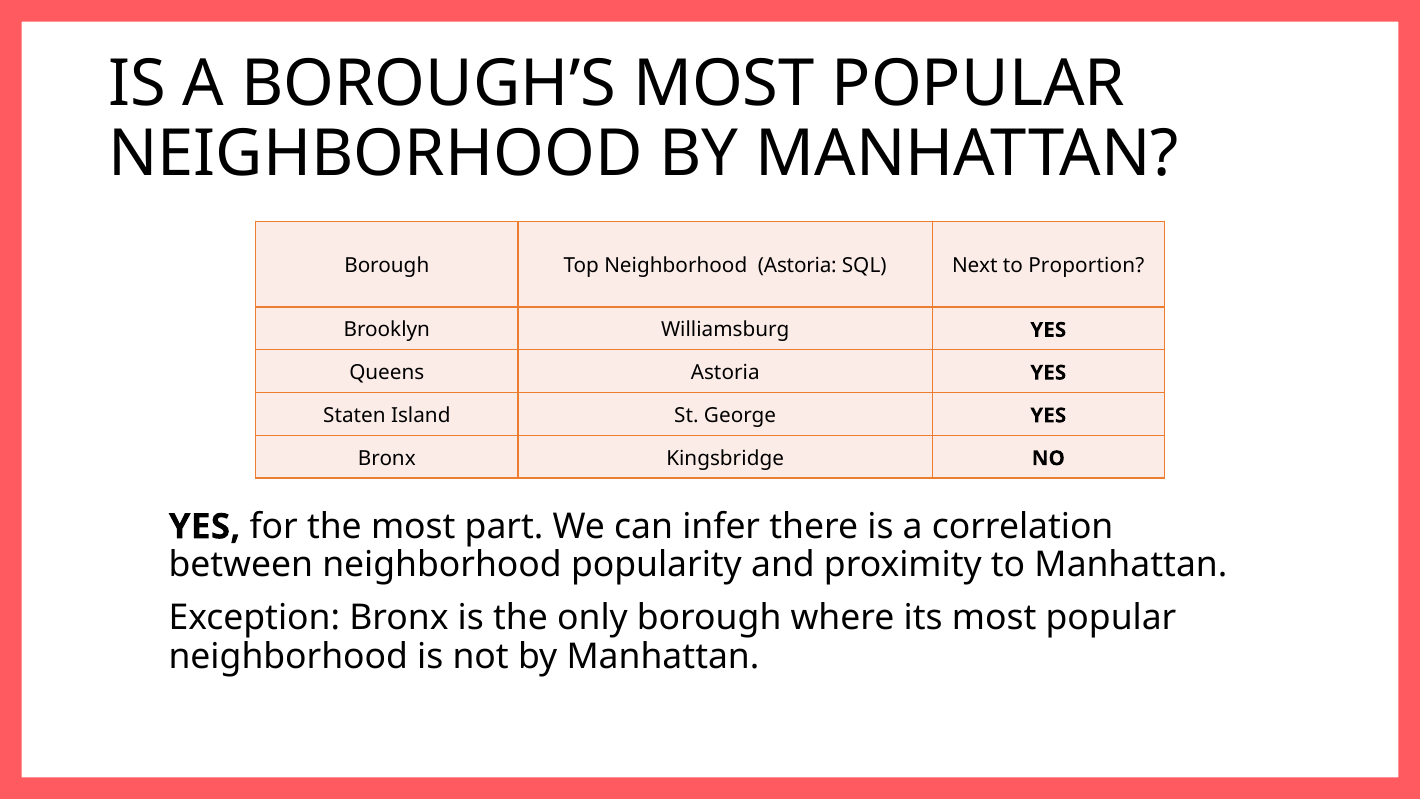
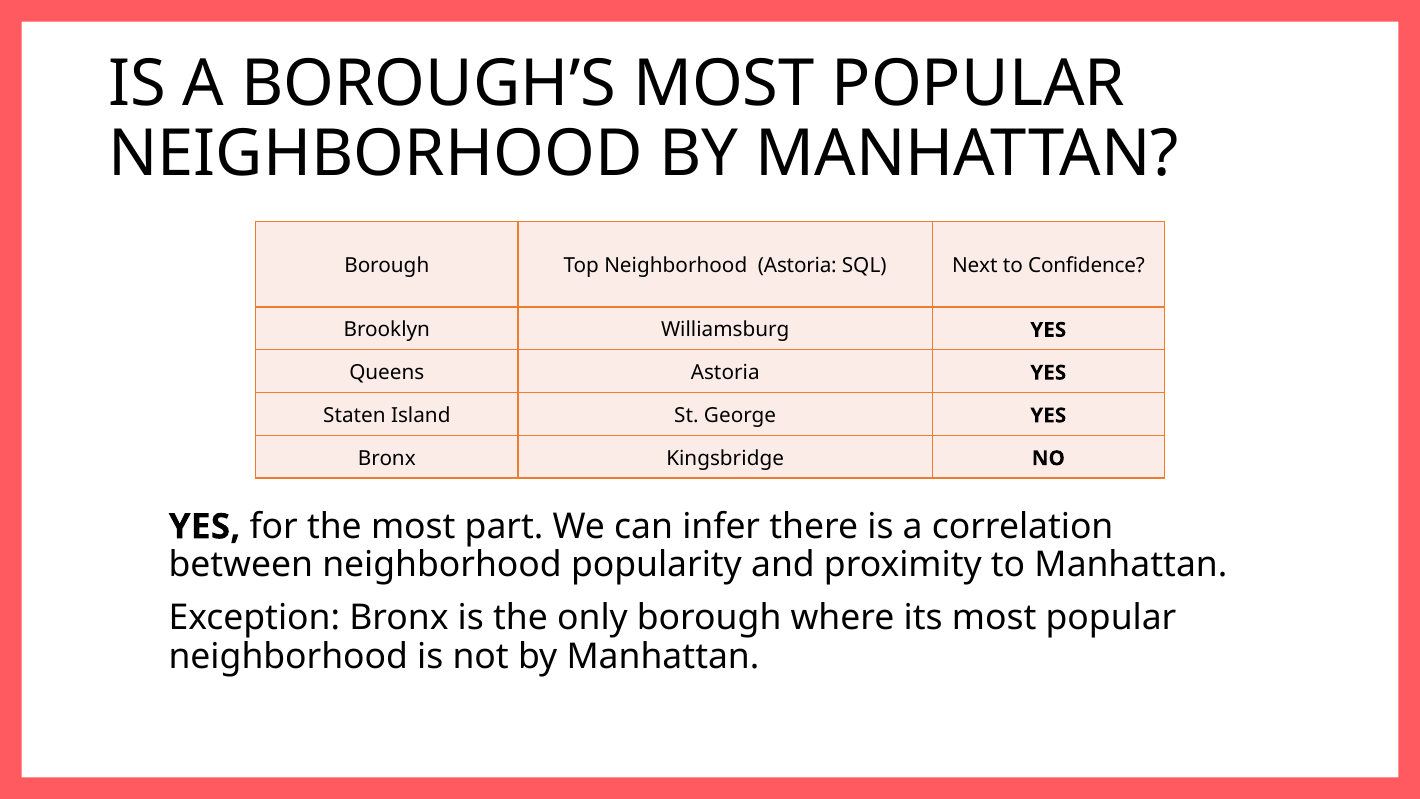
Proportion: Proportion -> Confidence
